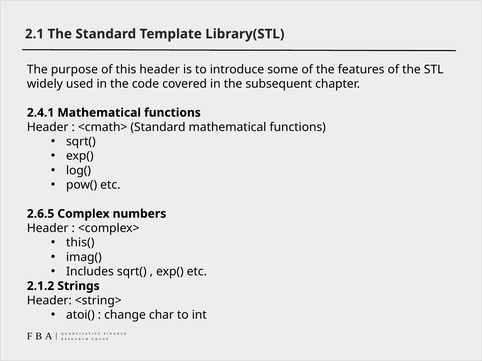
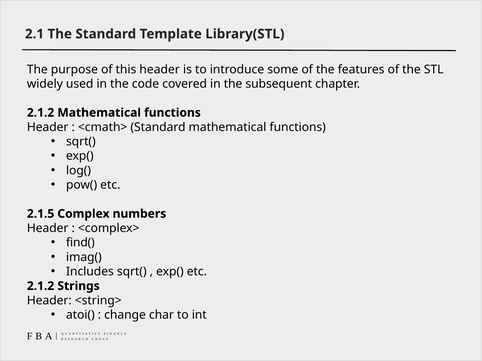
2.4.1 at (41, 113): 2.4.1 -> 2.1.2
2.6.5: 2.6.5 -> 2.1.5
this(: this( -> find(
